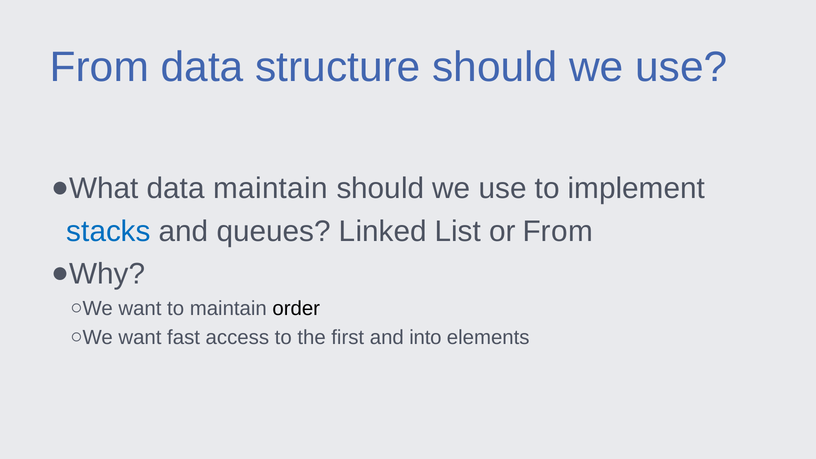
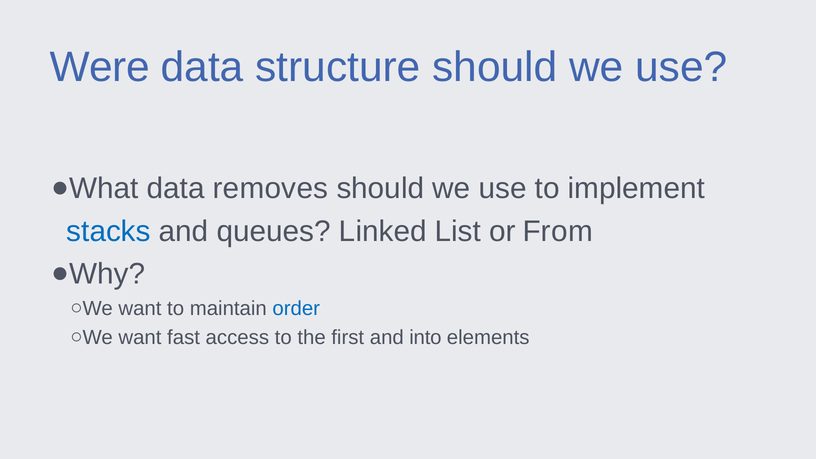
From at (99, 67): From -> Were
data maintain: maintain -> removes
order colour: black -> blue
